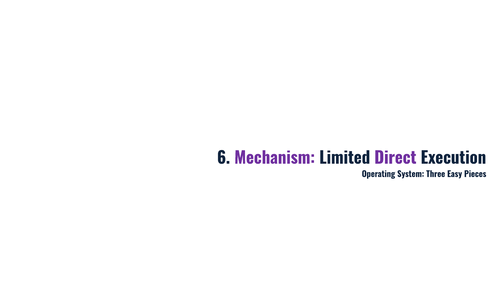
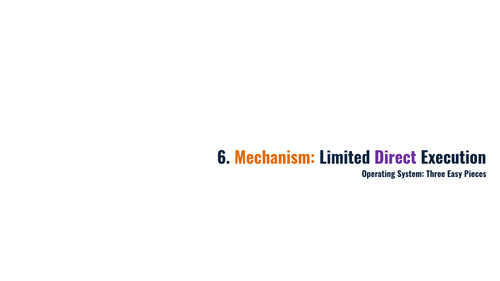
Mechanism colour: purple -> orange
